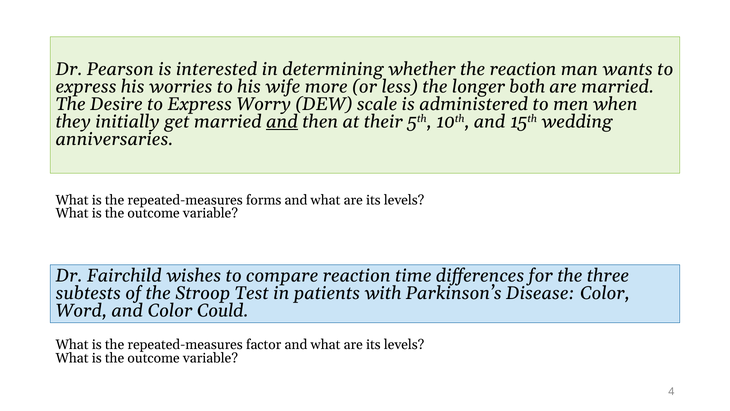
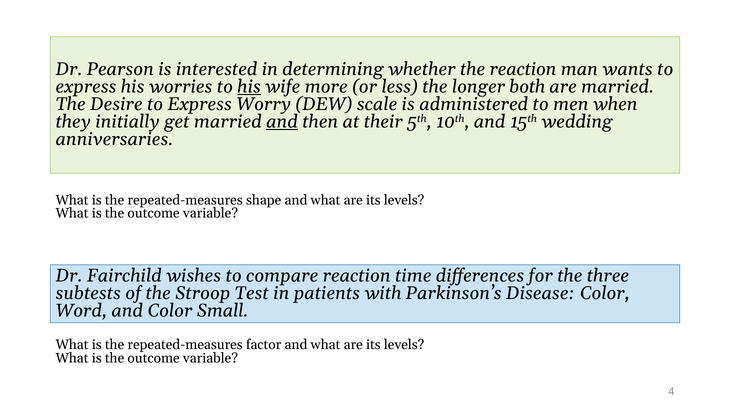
his at (249, 87) underline: none -> present
forms: forms -> shape
Could: Could -> Small
